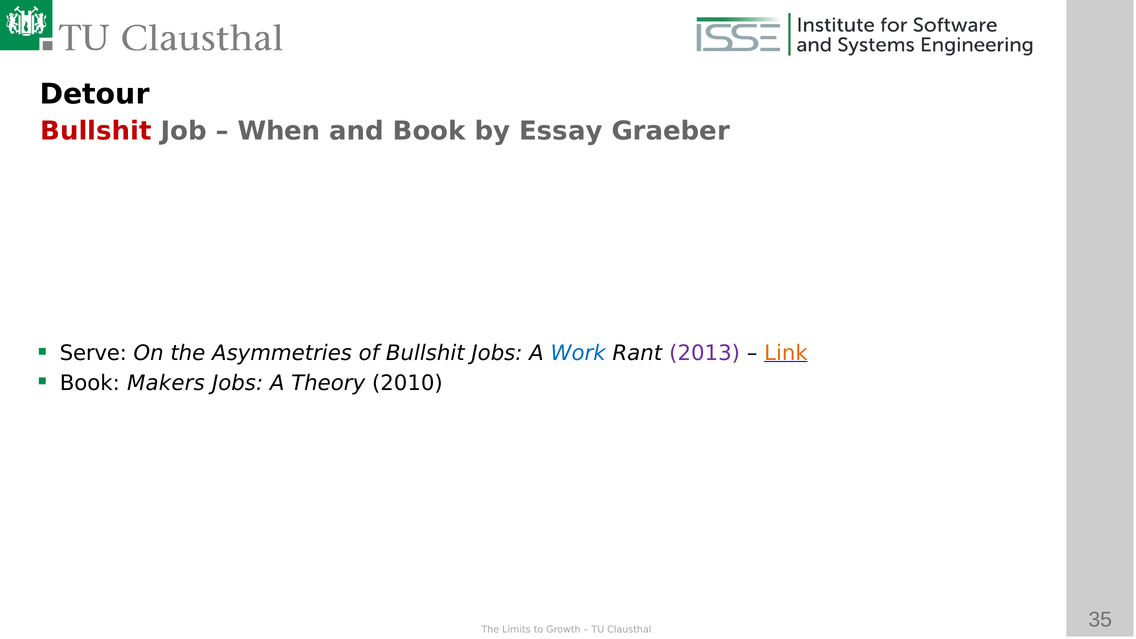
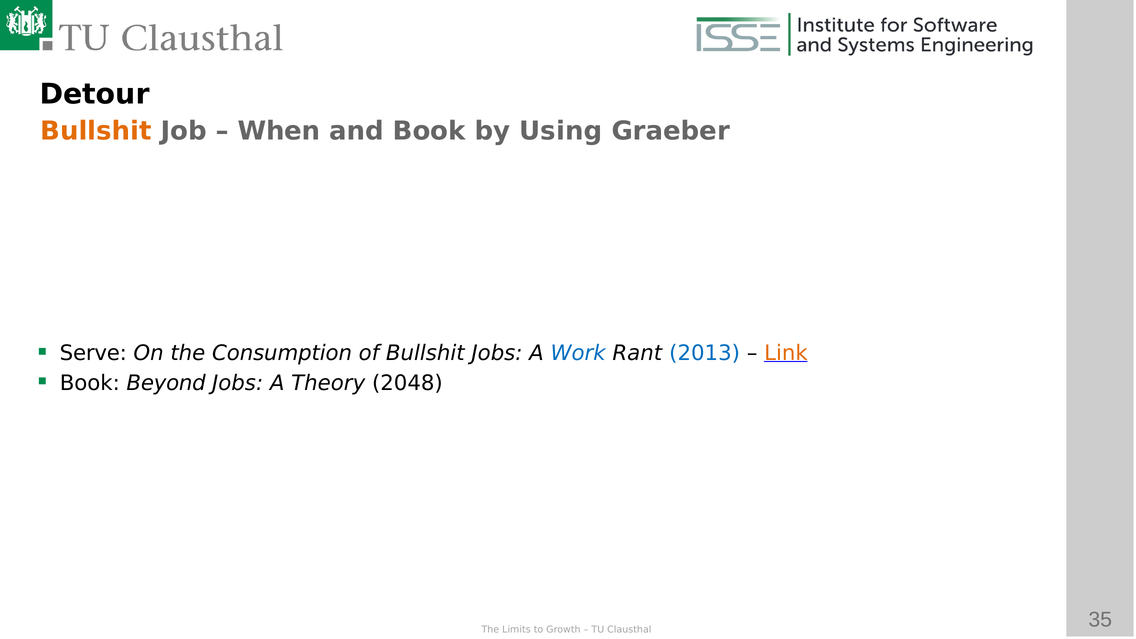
Bullshit at (96, 131) colour: red -> orange
Essay: Essay -> Using
Asymmetries: Asymmetries -> Consumption
2013 colour: purple -> blue
Makers: Makers -> Beyond
2010: 2010 -> 2048
